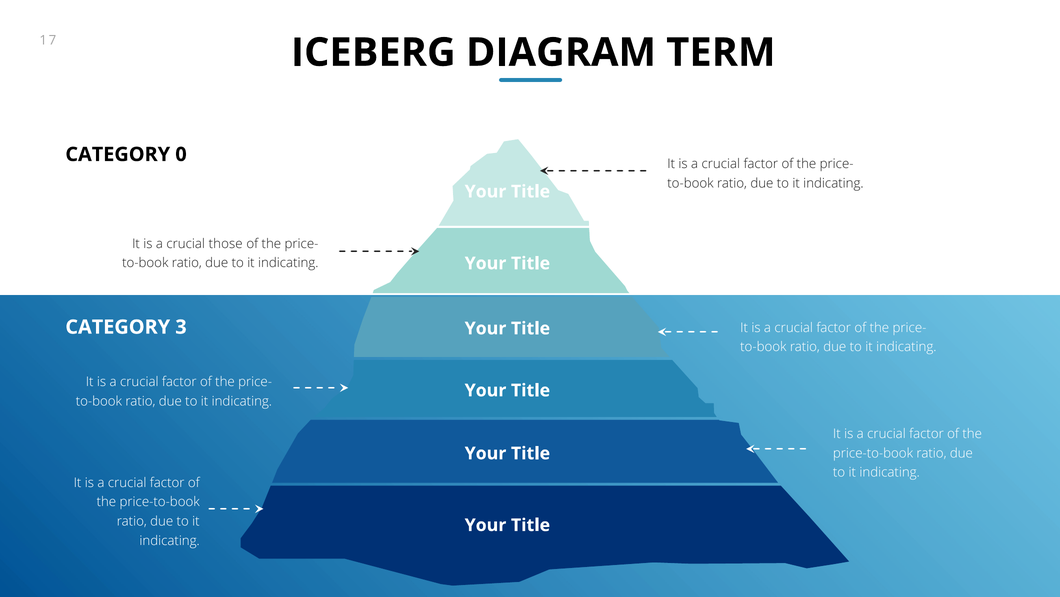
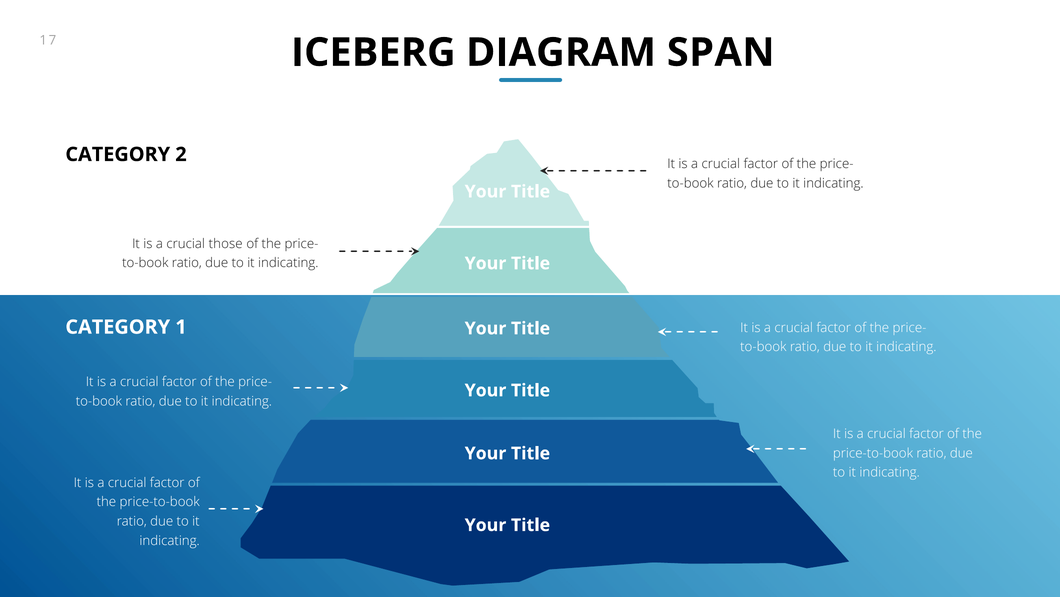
TERM: TERM -> SPAN
0: 0 -> 2
3: 3 -> 1
